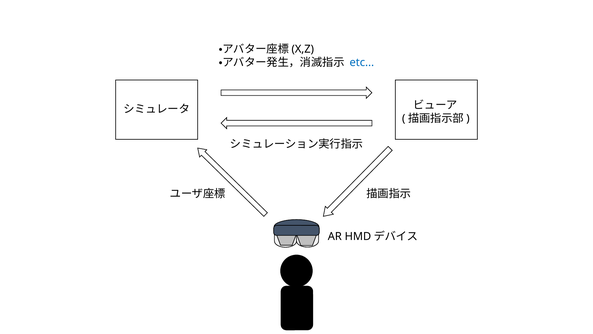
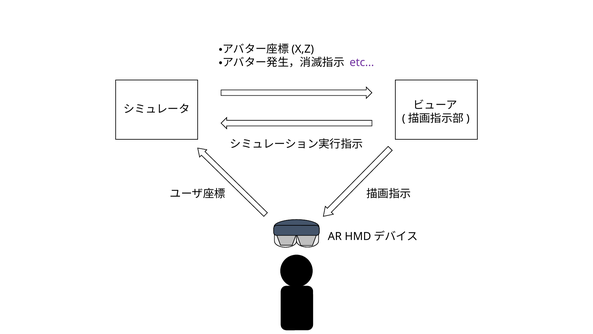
etc colour: blue -> purple
